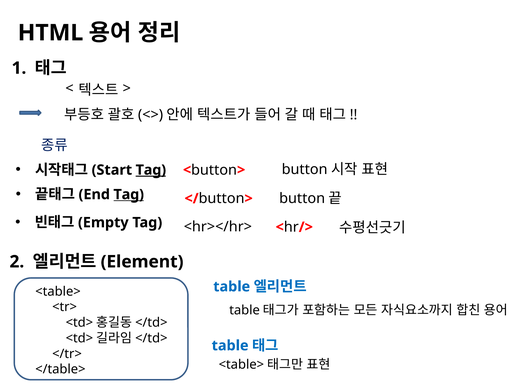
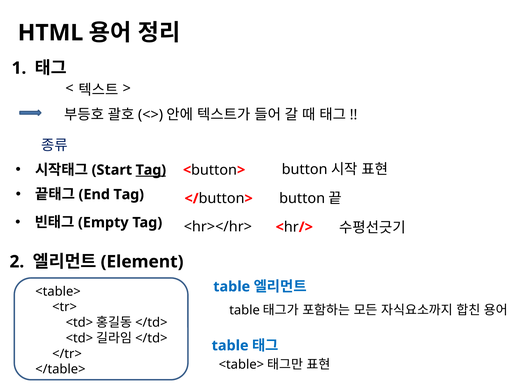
Tag at (129, 195) underline: present -> none
